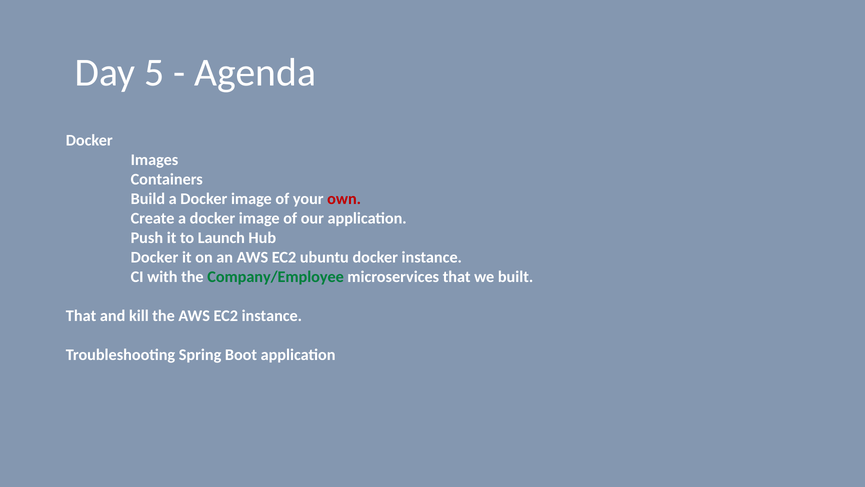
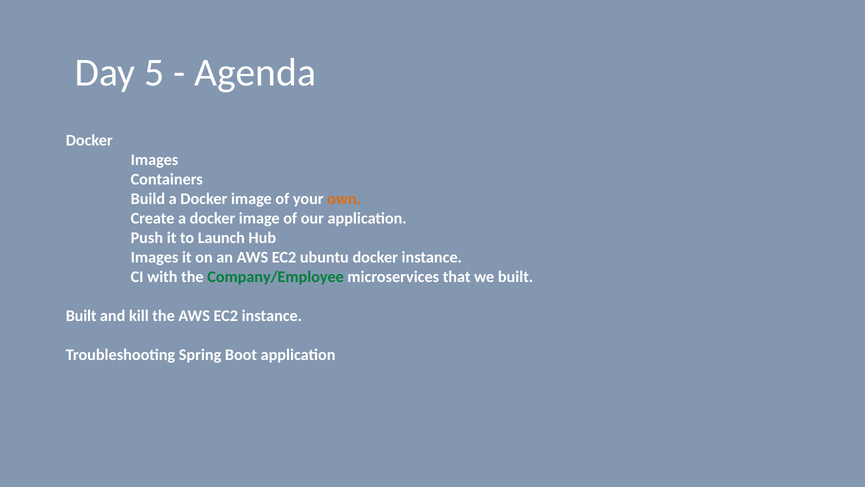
own colour: red -> orange
Docker at (155, 257): Docker -> Images
That at (81, 315): That -> Built
